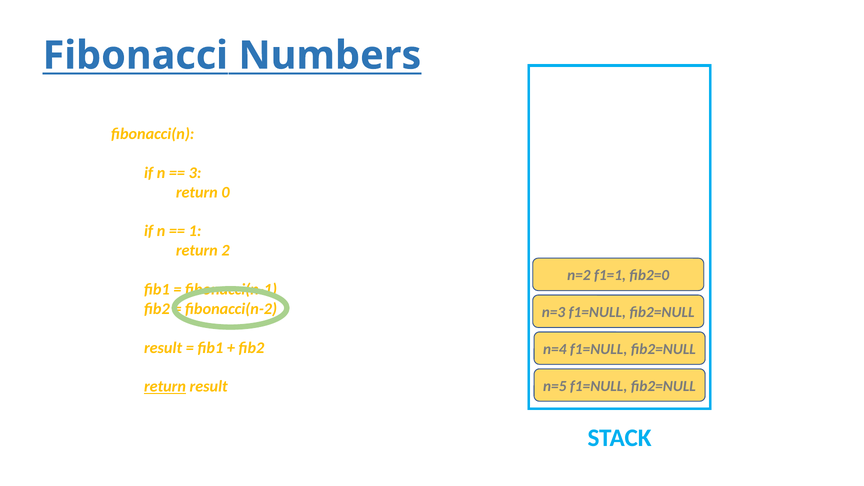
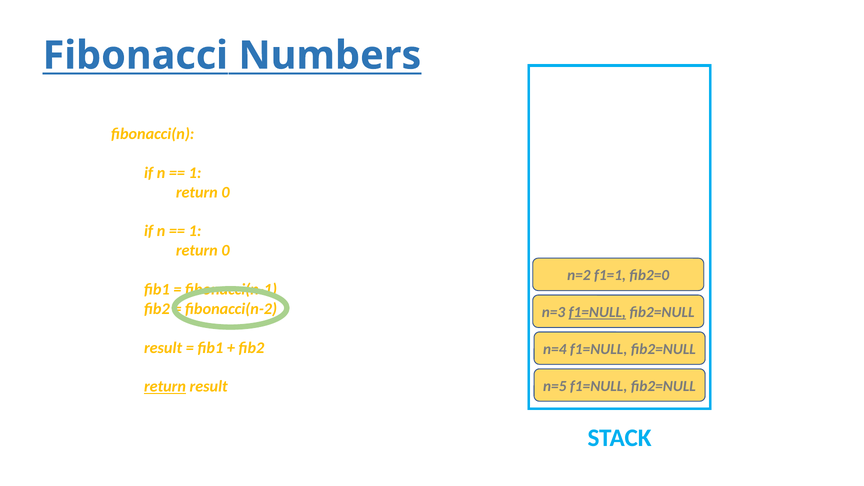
3 at (195, 173): 3 -> 1
2 at (226, 251): 2 -> 0
f1=NULL at (597, 312) underline: none -> present
